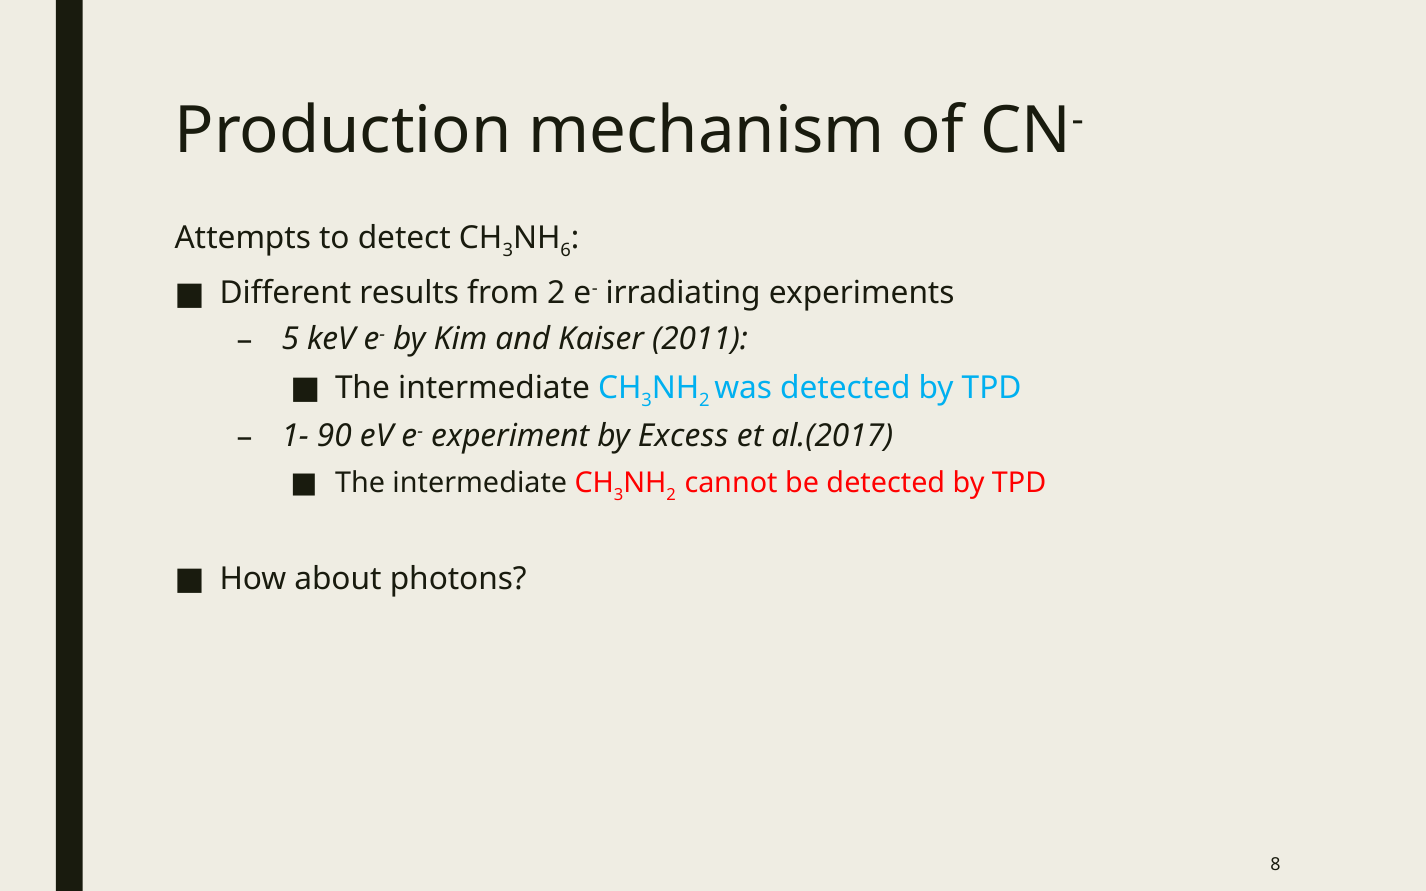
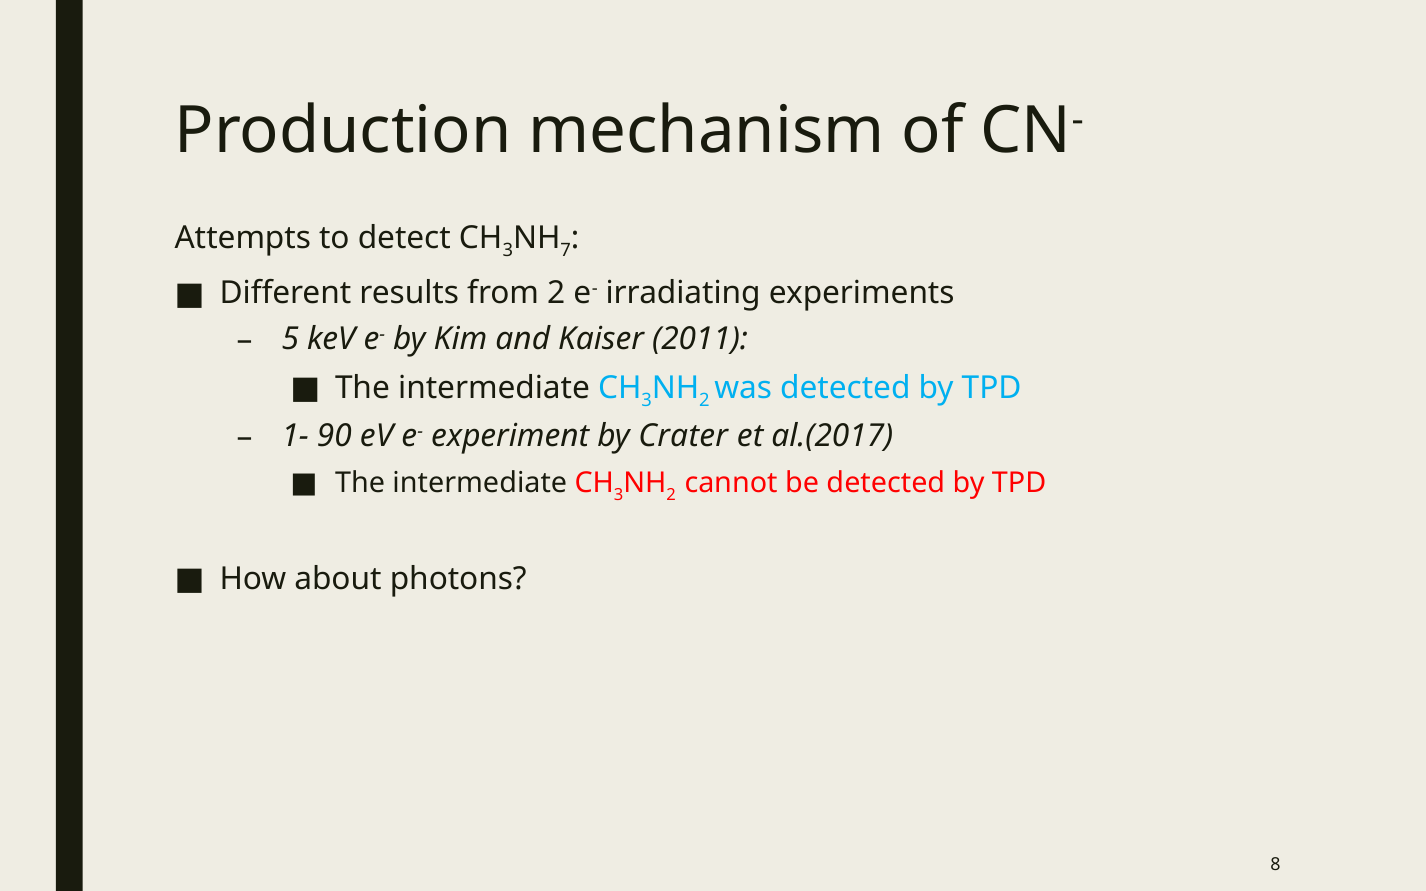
6: 6 -> 7
Excess: Excess -> Crater
